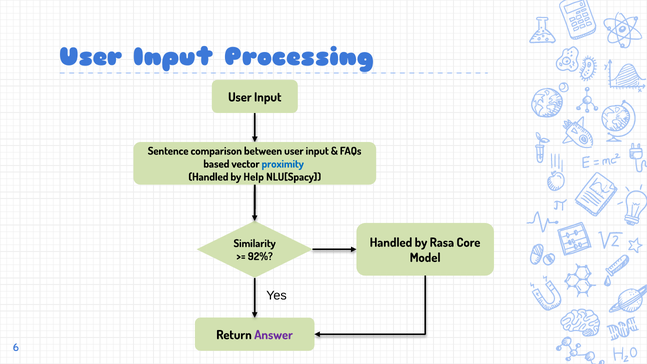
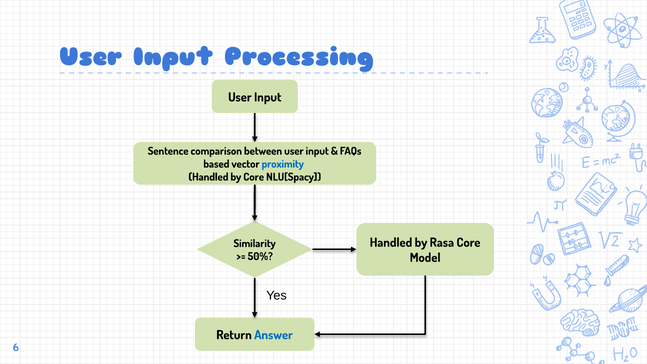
by Help: Help -> Core
92%: 92% -> 50%
Answer colour: purple -> blue
